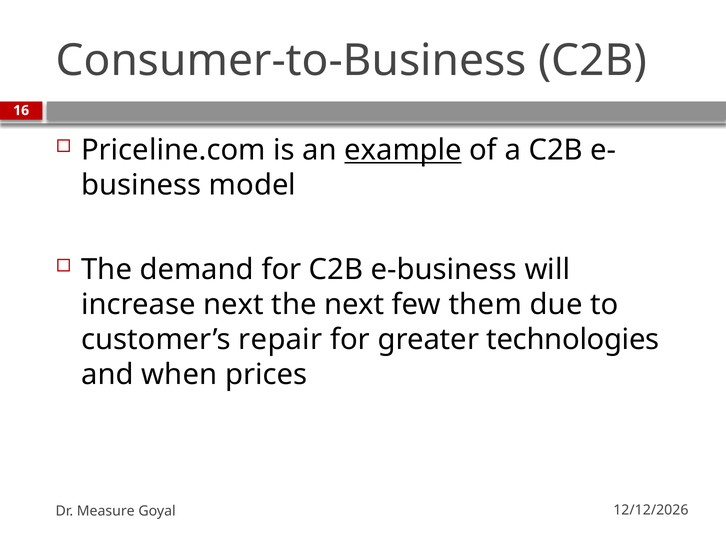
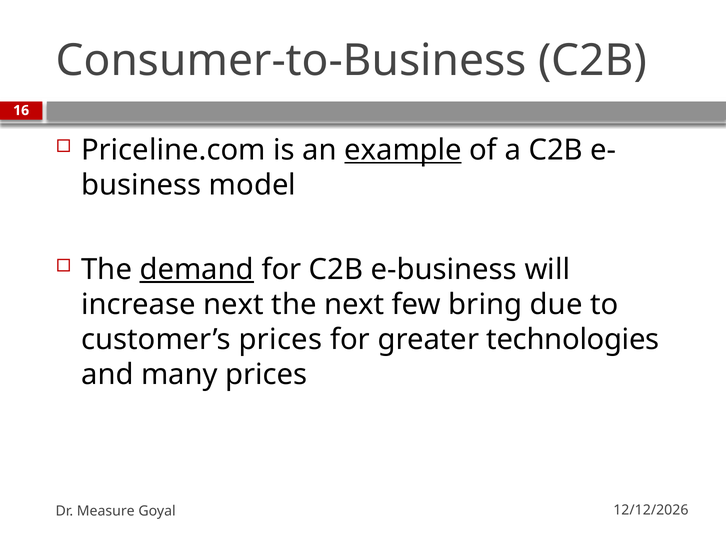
demand underline: none -> present
them: them -> bring
customer’s repair: repair -> prices
when: when -> many
